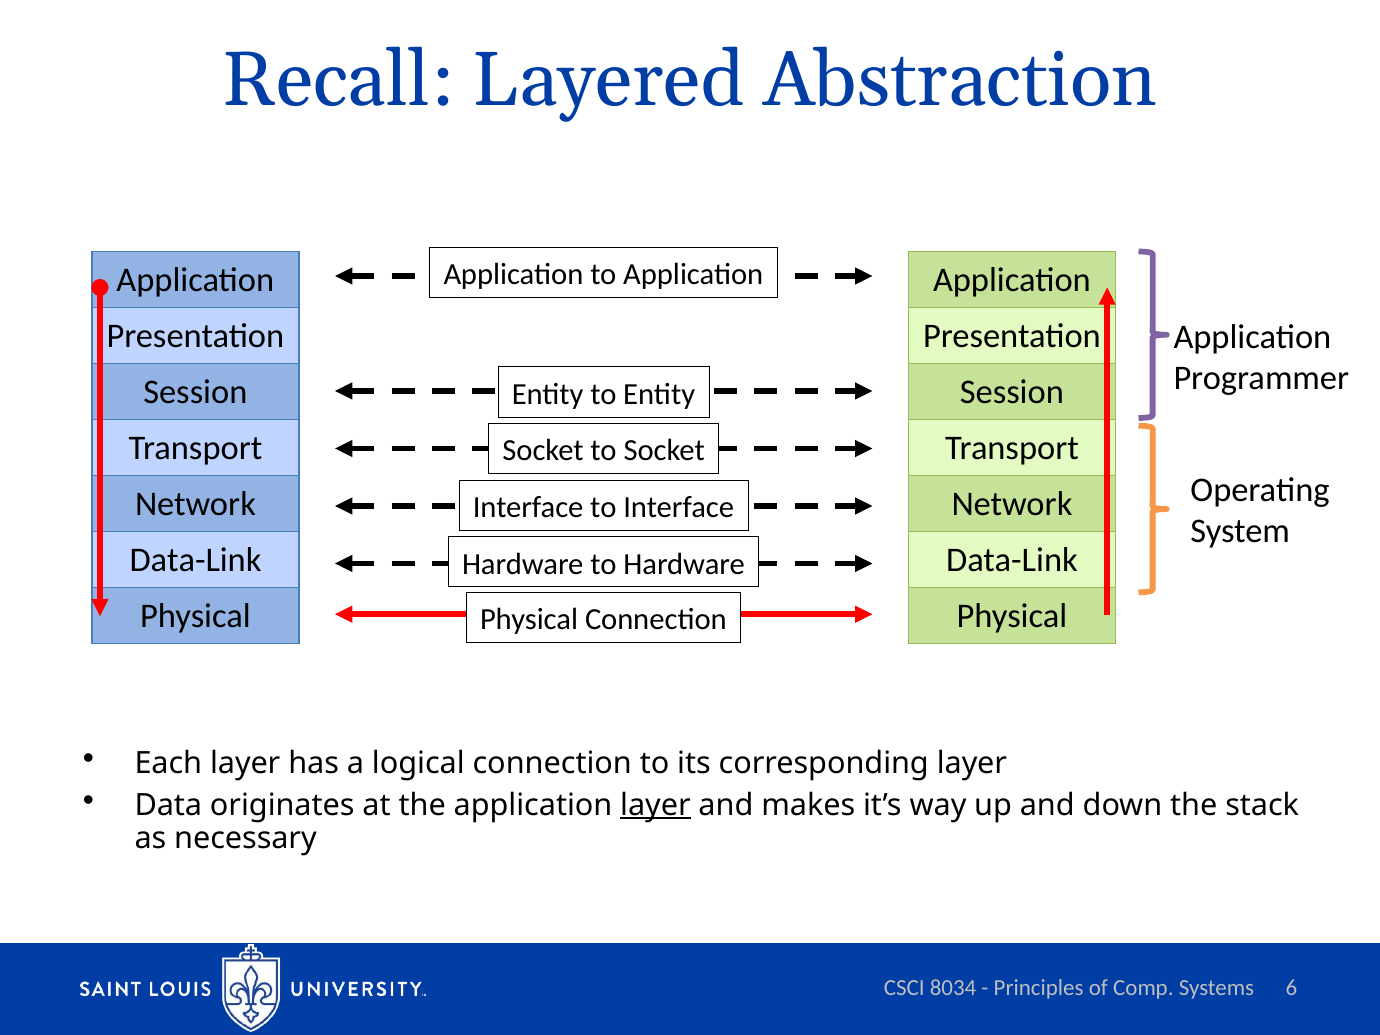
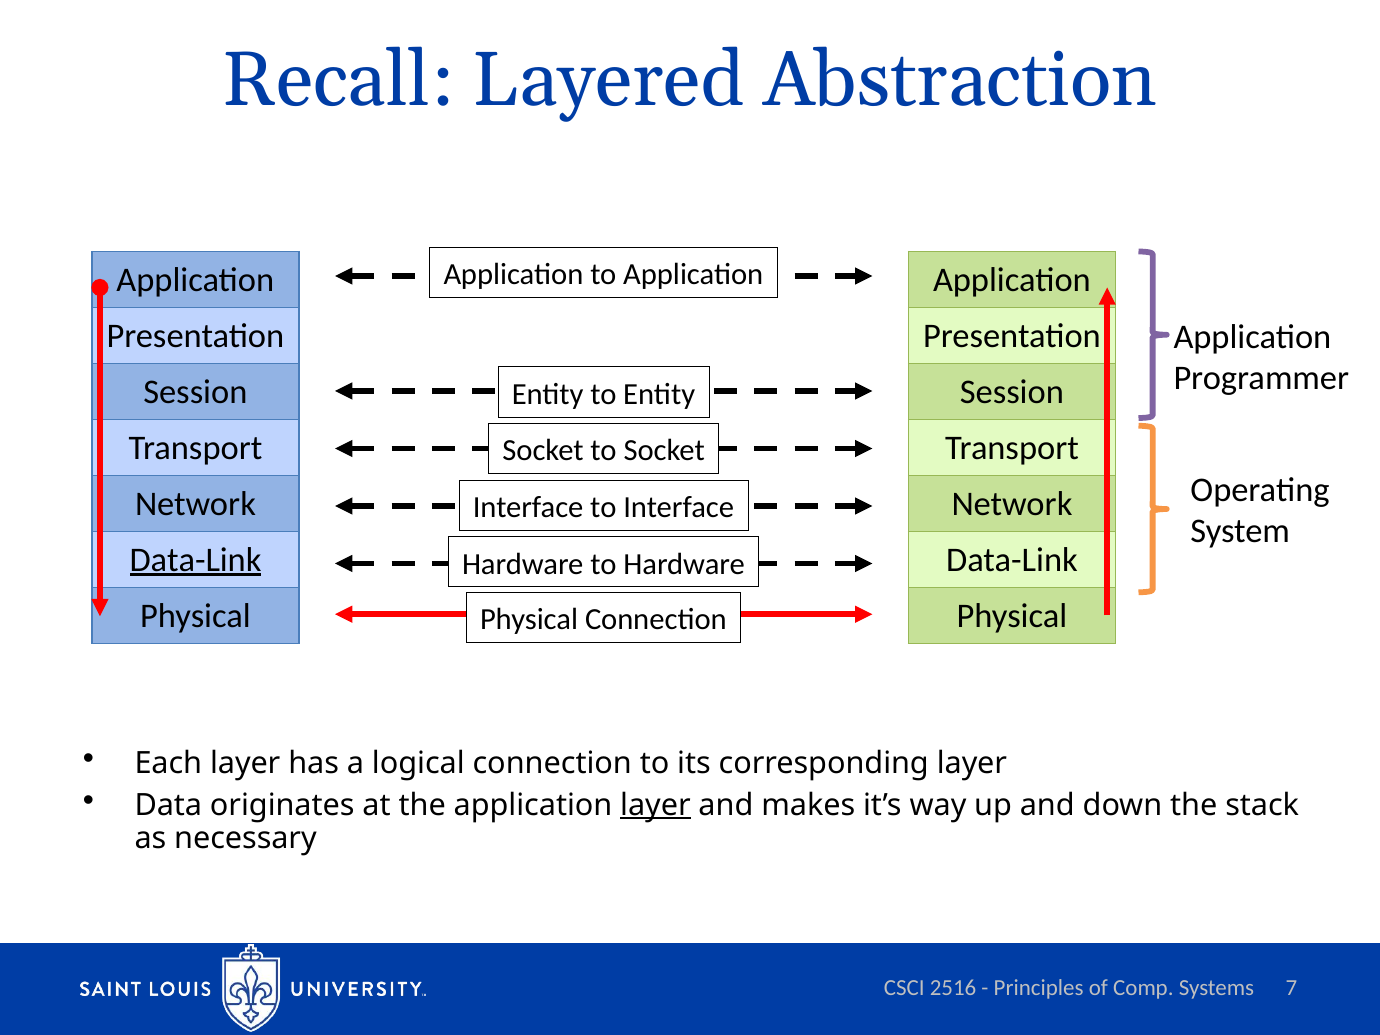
Data-Link at (195, 560) underline: none -> present
8034: 8034 -> 2516
6: 6 -> 7
